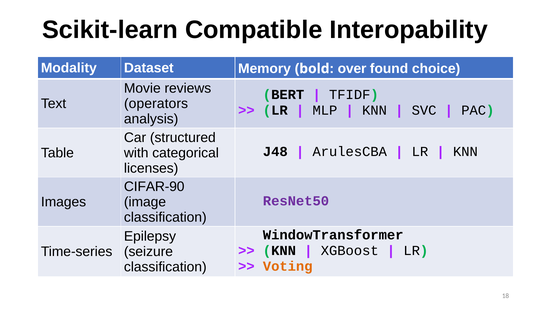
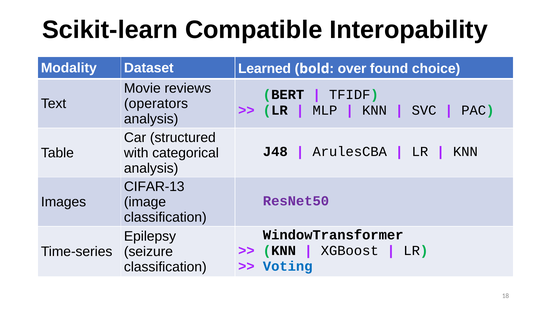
Memory: Memory -> Learned
licenses at (151, 168): licenses -> analysis
CIFAR-90: CIFAR-90 -> CIFAR-13
Voting colour: orange -> blue
